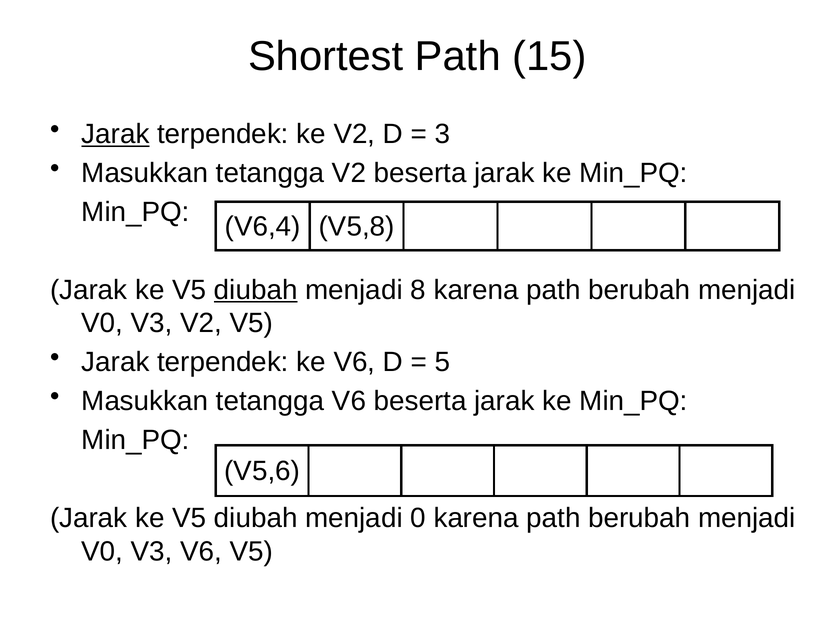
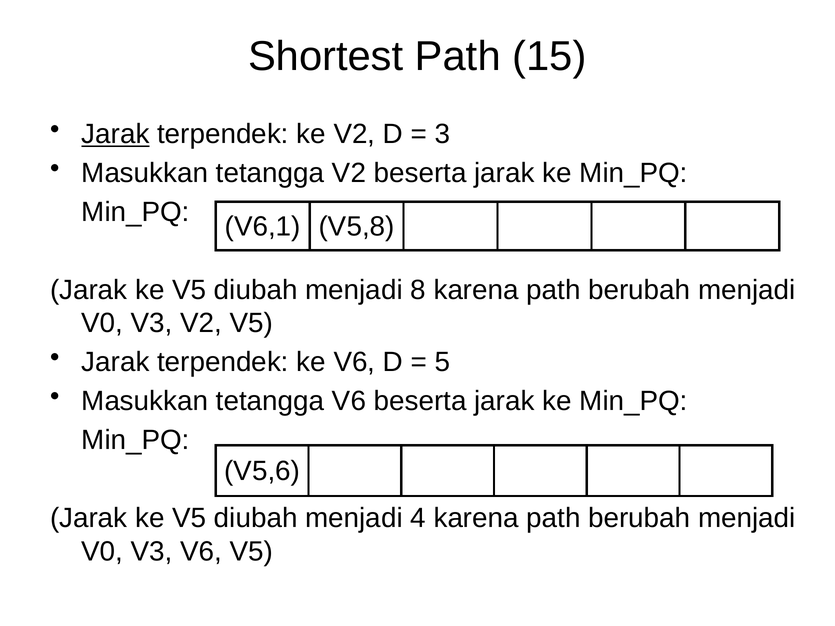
V6,4: V6,4 -> V6,1
diubah at (256, 290) underline: present -> none
0: 0 -> 4
